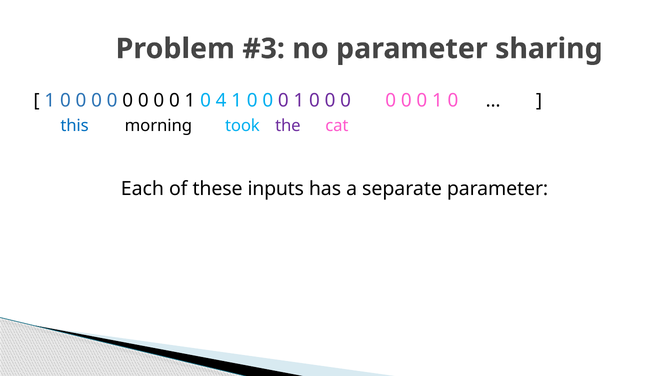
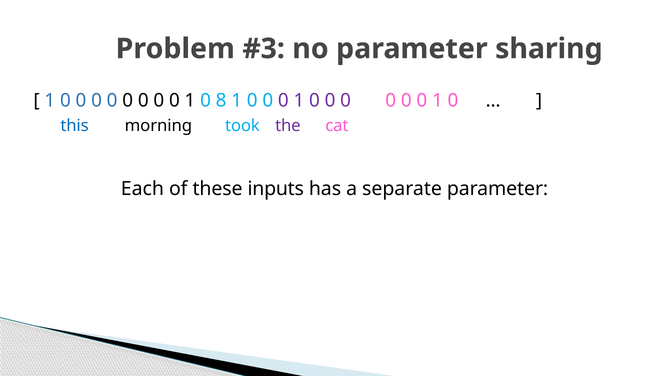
4: 4 -> 8
